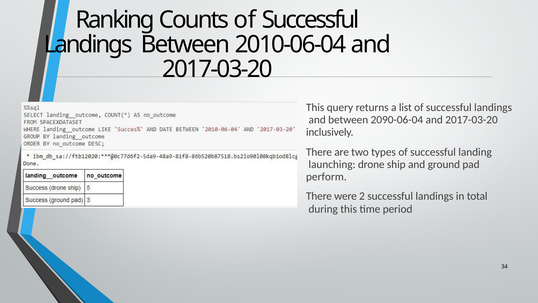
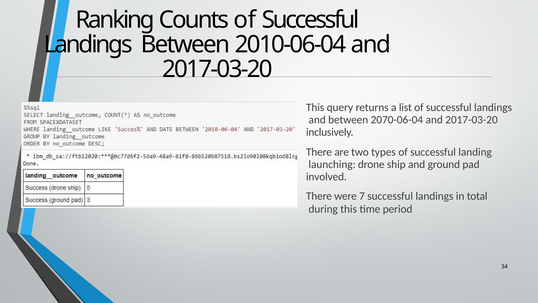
2090-06-04: 2090-06-04 -> 2070-06-04
perform: perform -> involved
2: 2 -> 7
